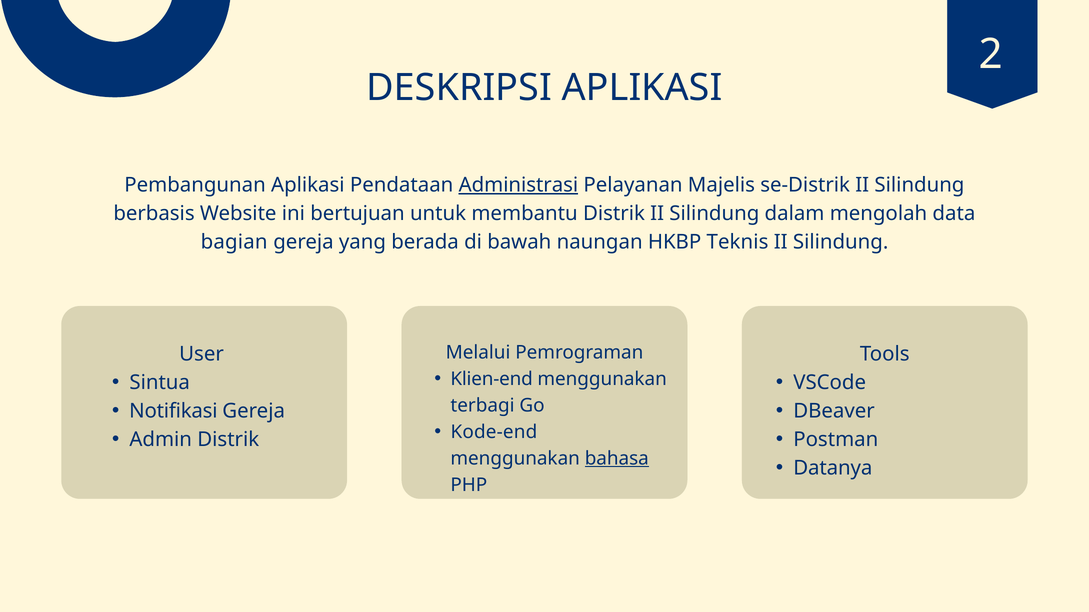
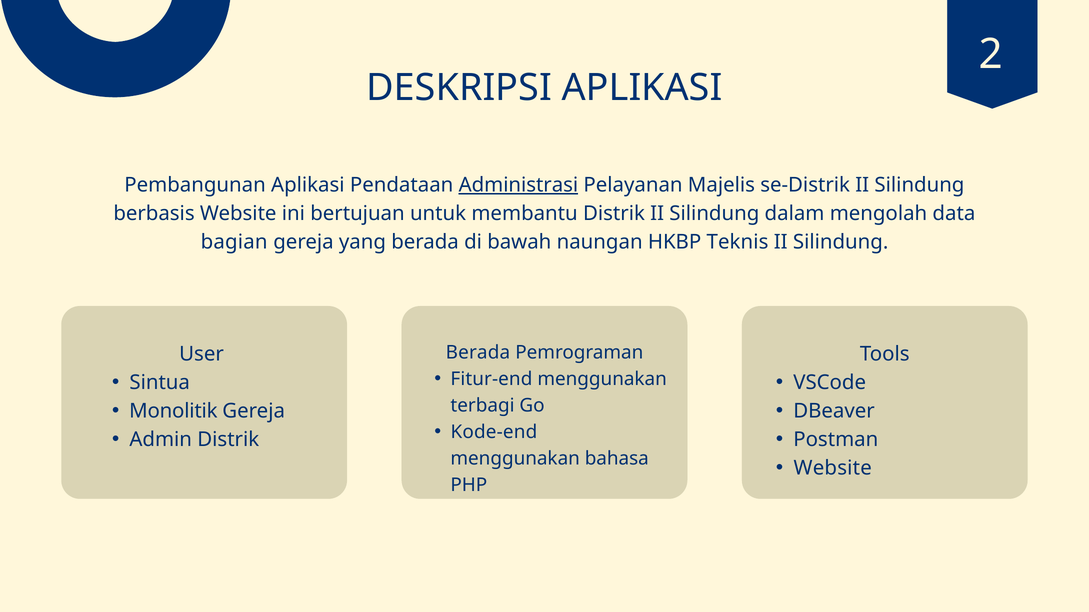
Melalui at (478, 353): Melalui -> Berada
Klien-end: Klien-end -> Fitur-end
Notifikasi: Notifikasi -> Monolitik
bahasa underline: present -> none
Datanya at (833, 469): Datanya -> Website
